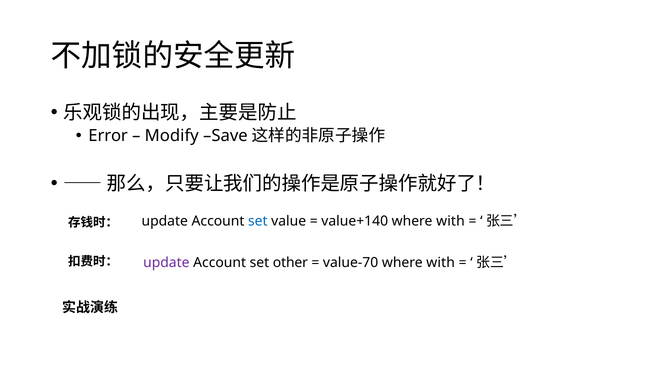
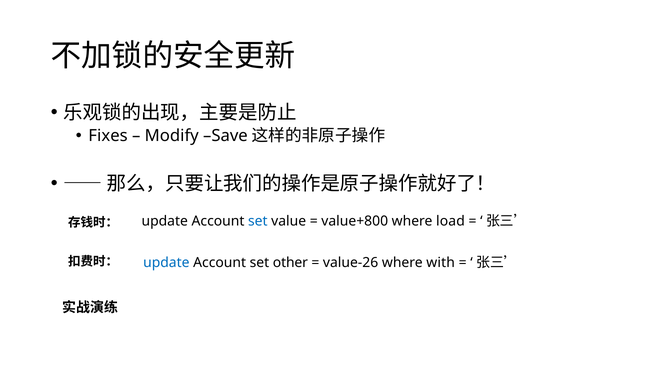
Error: Error -> Fixes
value+140: value+140 -> value+800
with at (450, 221): with -> load
update at (166, 263) colour: purple -> blue
value-70: value-70 -> value-26
